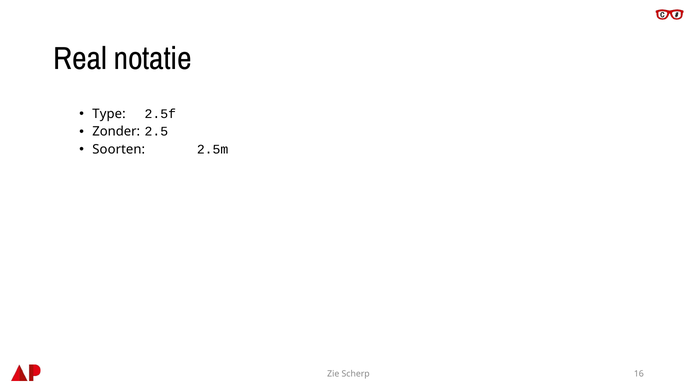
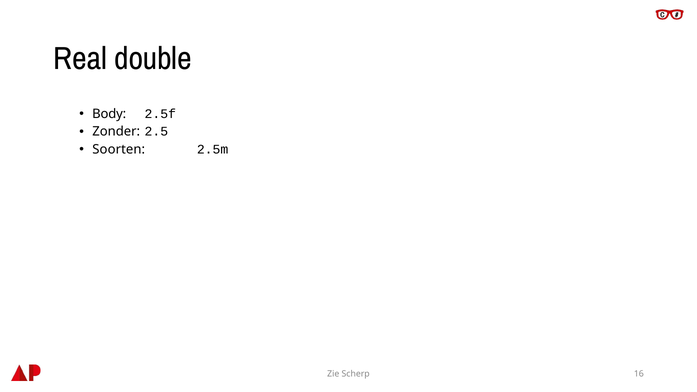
notatie: notatie -> double
Type: Type -> Body
